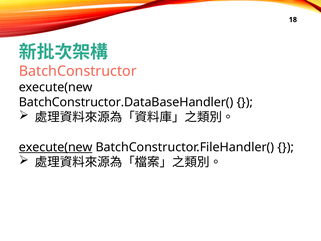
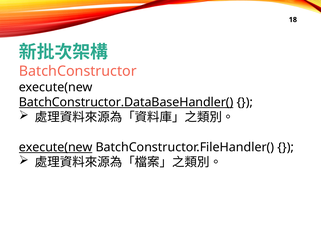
BatchConstructor.DataBaseHandler( underline: none -> present
